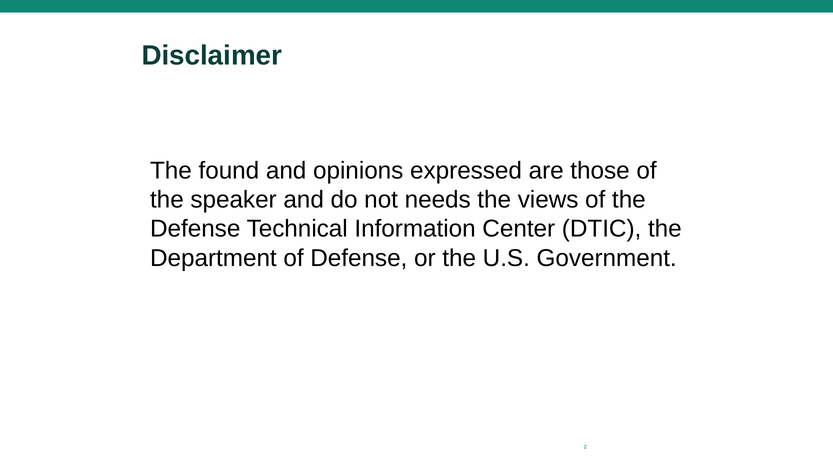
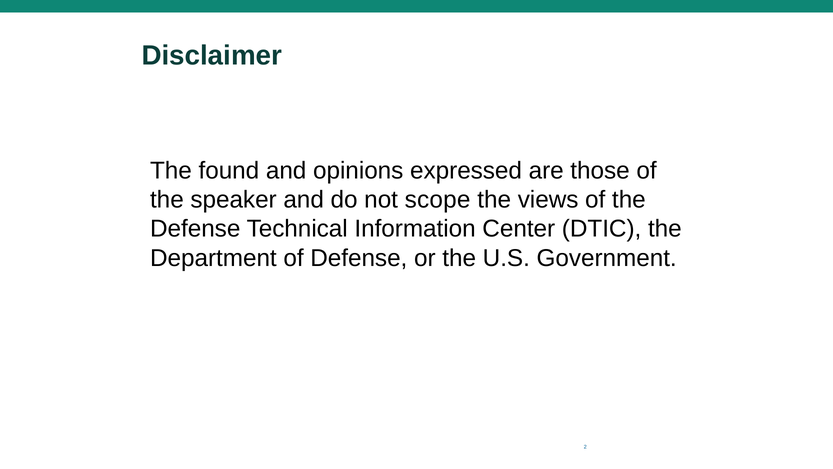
needs: needs -> scope
